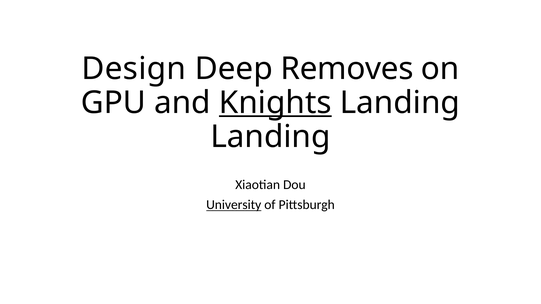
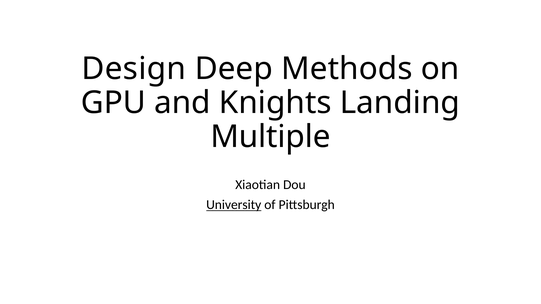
Removes: Removes -> Methods
Knights underline: present -> none
Landing at (270, 137): Landing -> Multiple
